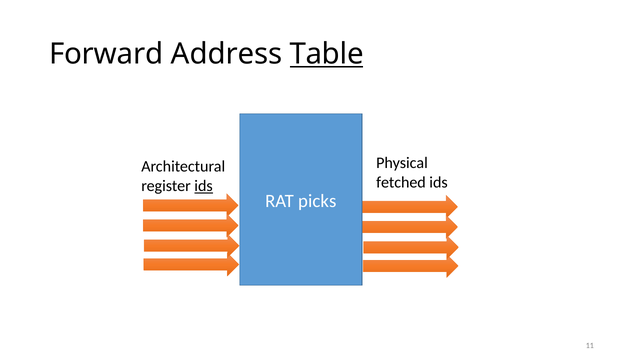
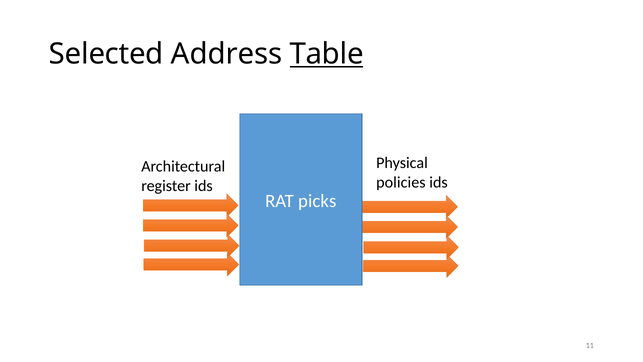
Forward: Forward -> Selected
fetched: fetched -> policies
ids at (204, 186) underline: present -> none
